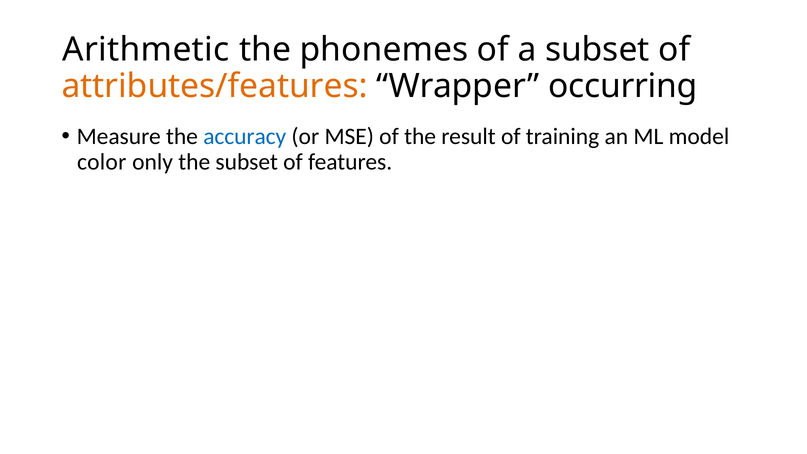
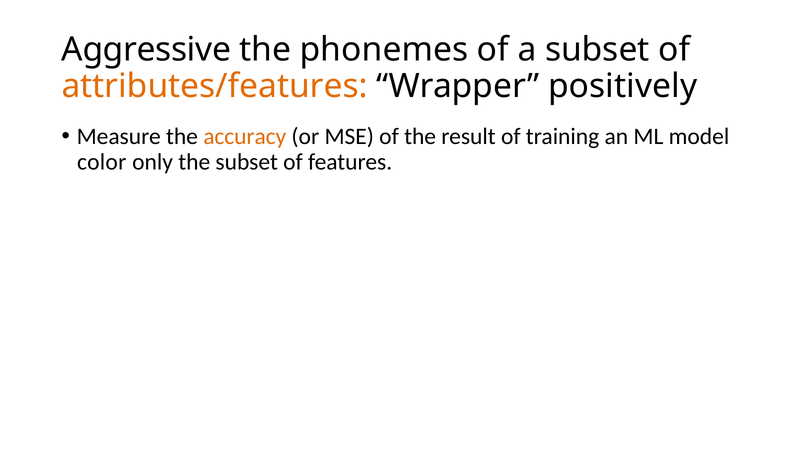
Arithmetic: Arithmetic -> Aggressive
occurring: occurring -> positively
accuracy colour: blue -> orange
